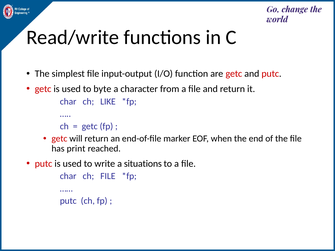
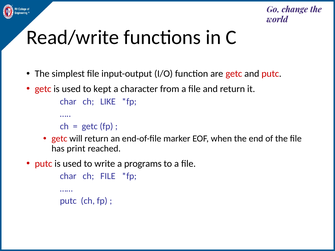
byte: byte -> kept
situations: situations -> programs
